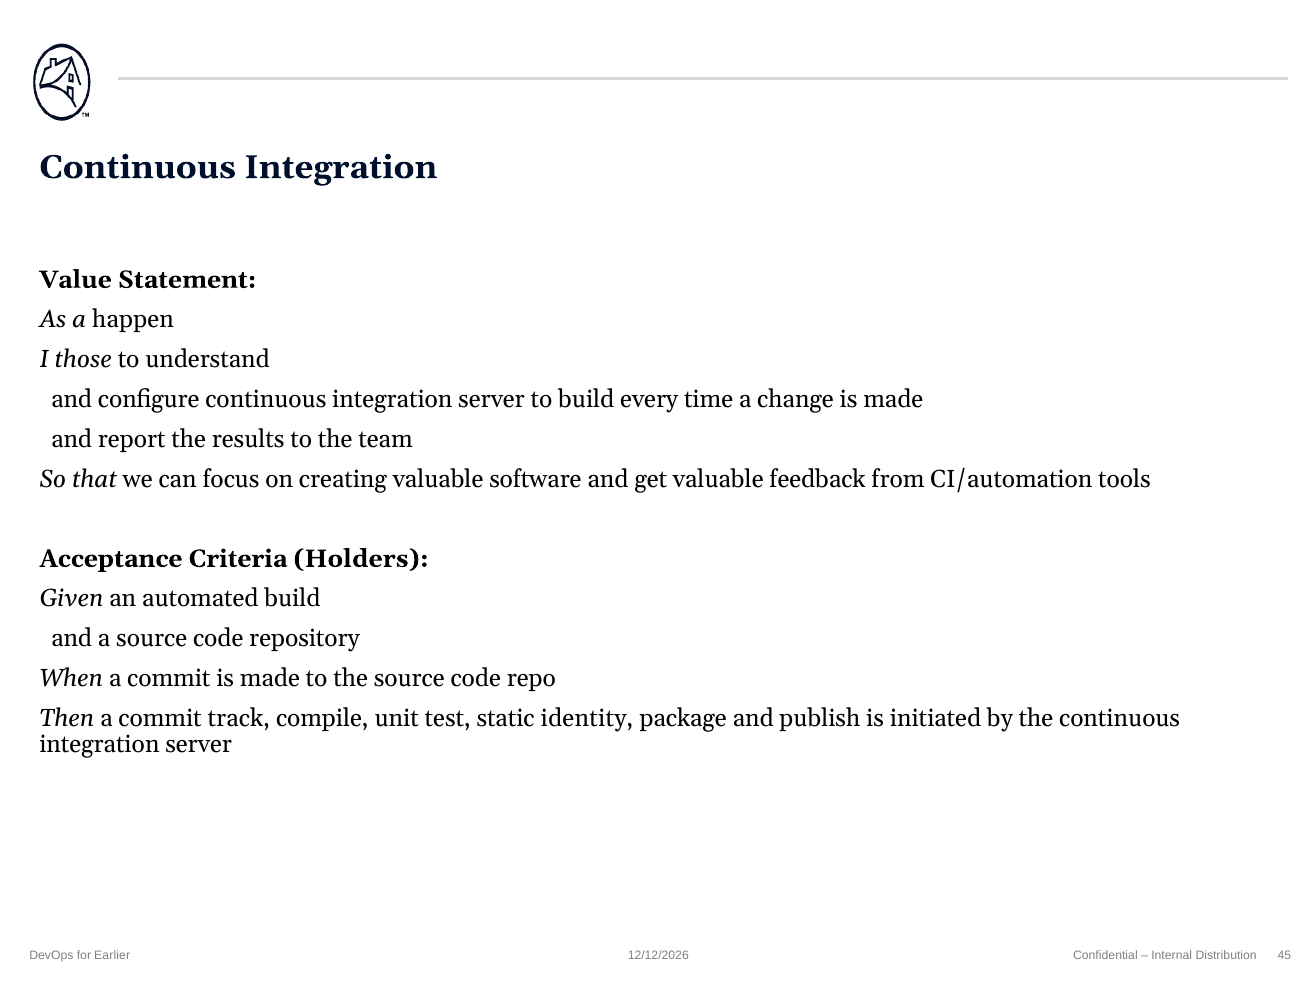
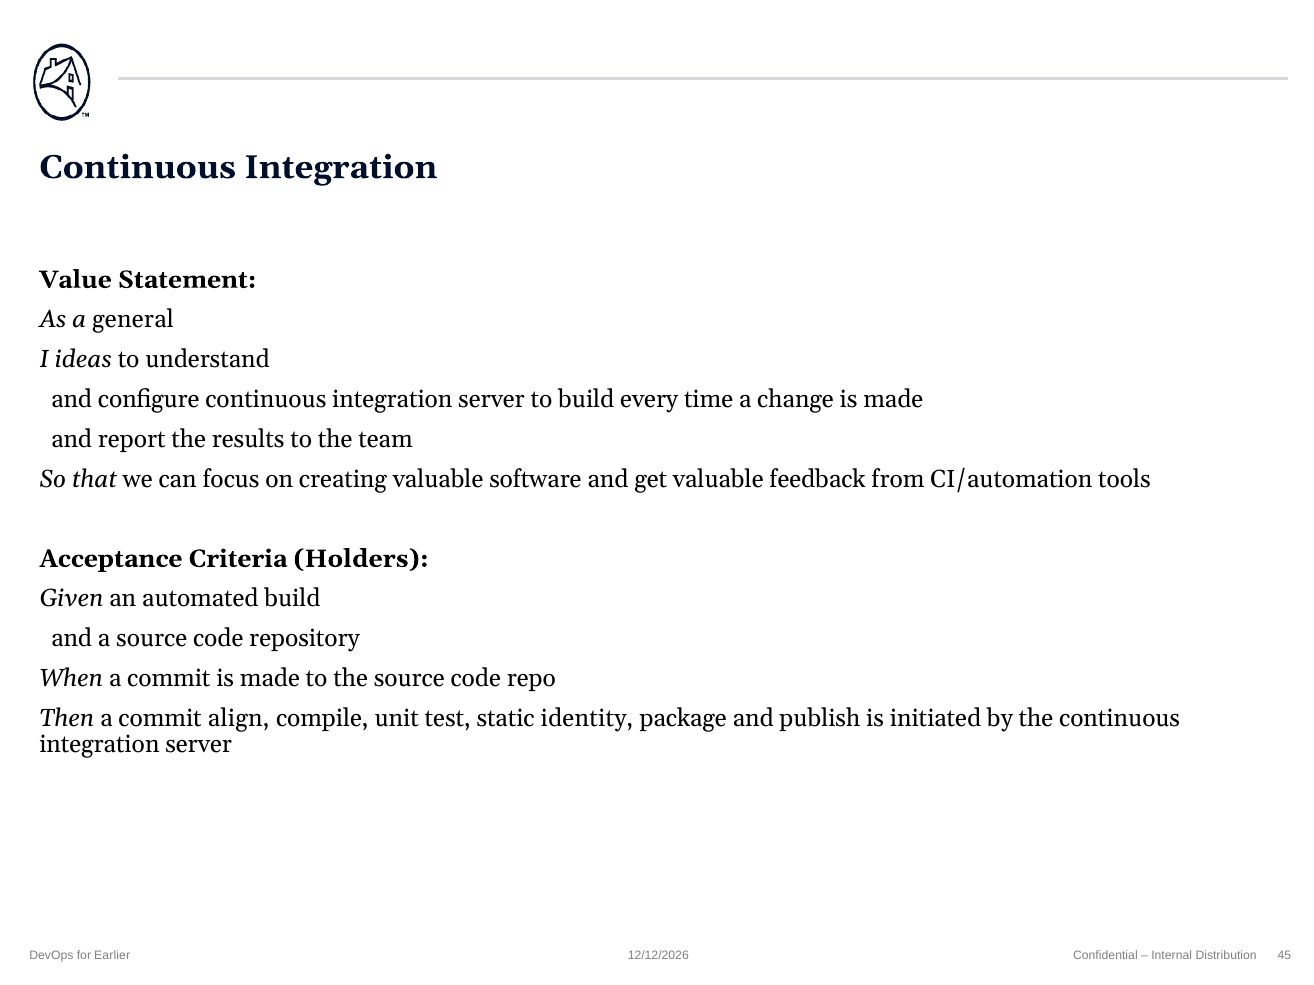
happen: happen -> general
those: those -> ideas
track: track -> align
